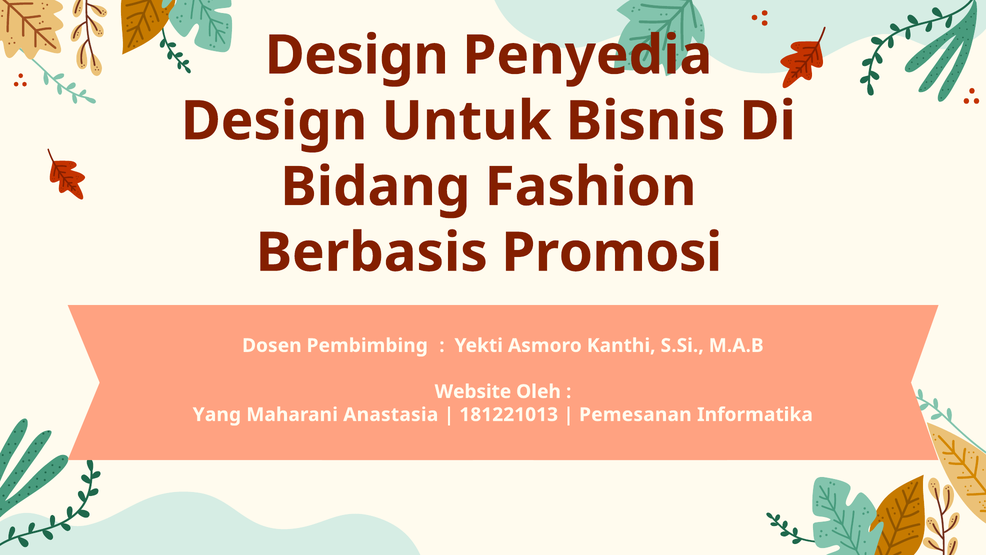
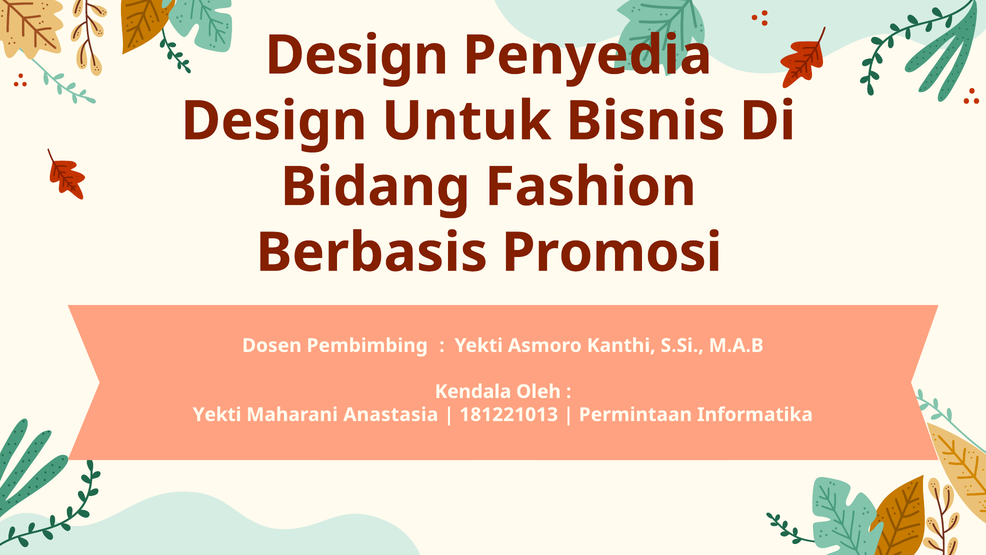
Website: Website -> Kendala
Yang at (217, 414): Yang -> Yekti
Pemesanan: Pemesanan -> Permintaan
